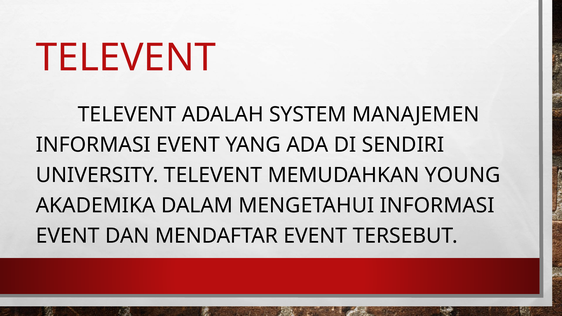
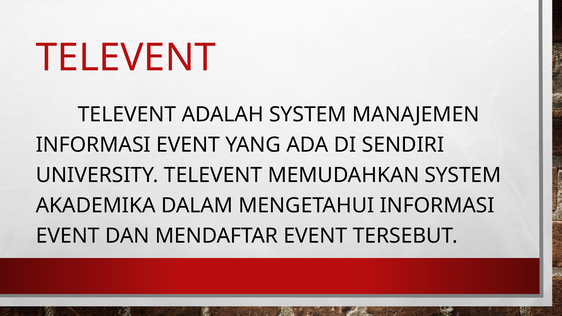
MEMUDAHKAN YOUNG: YOUNG -> SYSTEM
